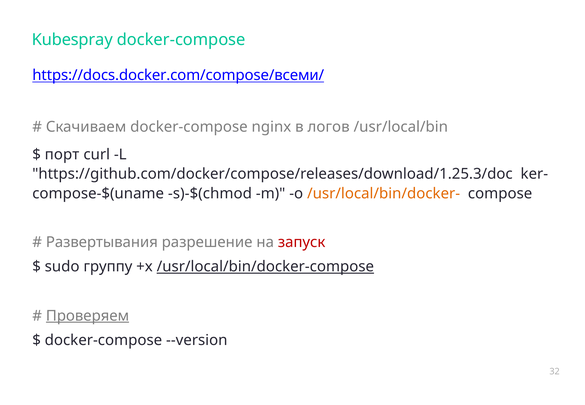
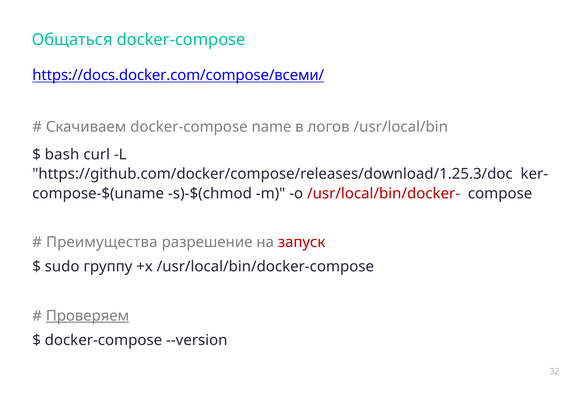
Kubespray: Kubespray -> Общаться
nginx: nginx -> name
порт: порт -> bash
/usr/local/bin/docker- colour: orange -> red
Развертывания: Развертывания -> Преимущества
/usr/local/bin/docker-compose underline: present -> none
